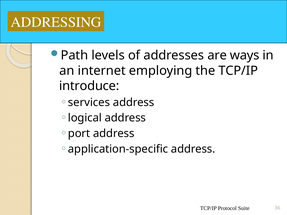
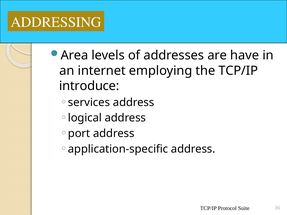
Path: Path -> Area
ways: ways -> have
